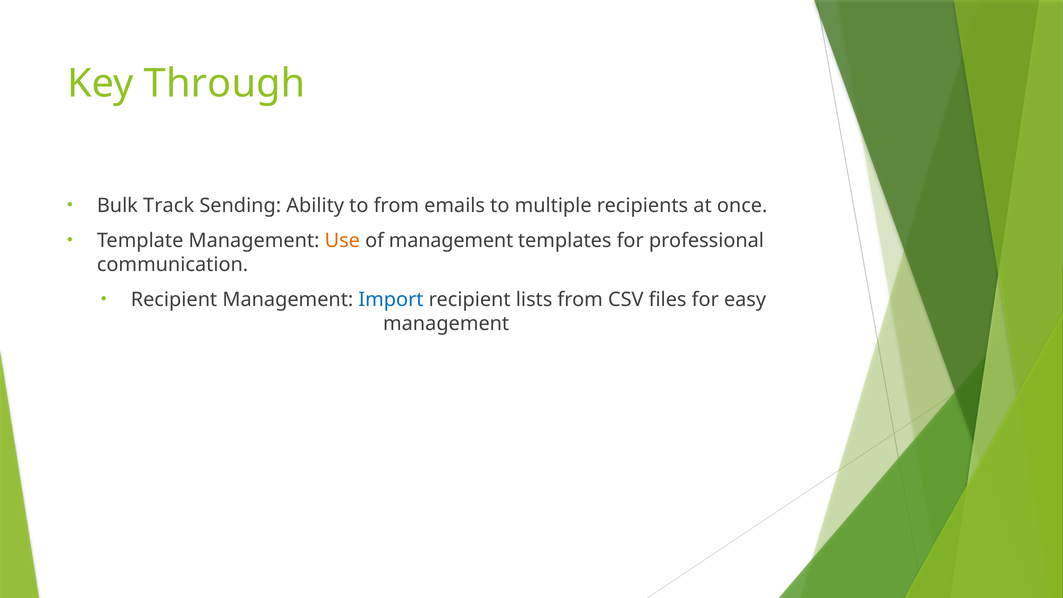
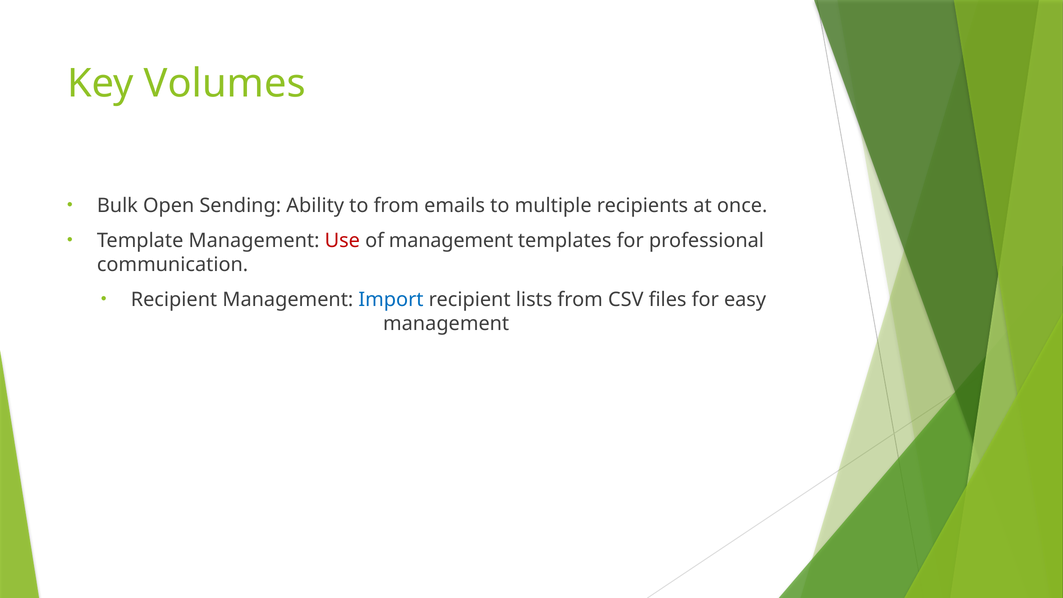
Through: Through -> Volumes
Track: Track -> Open
Use colour: orange -> red
